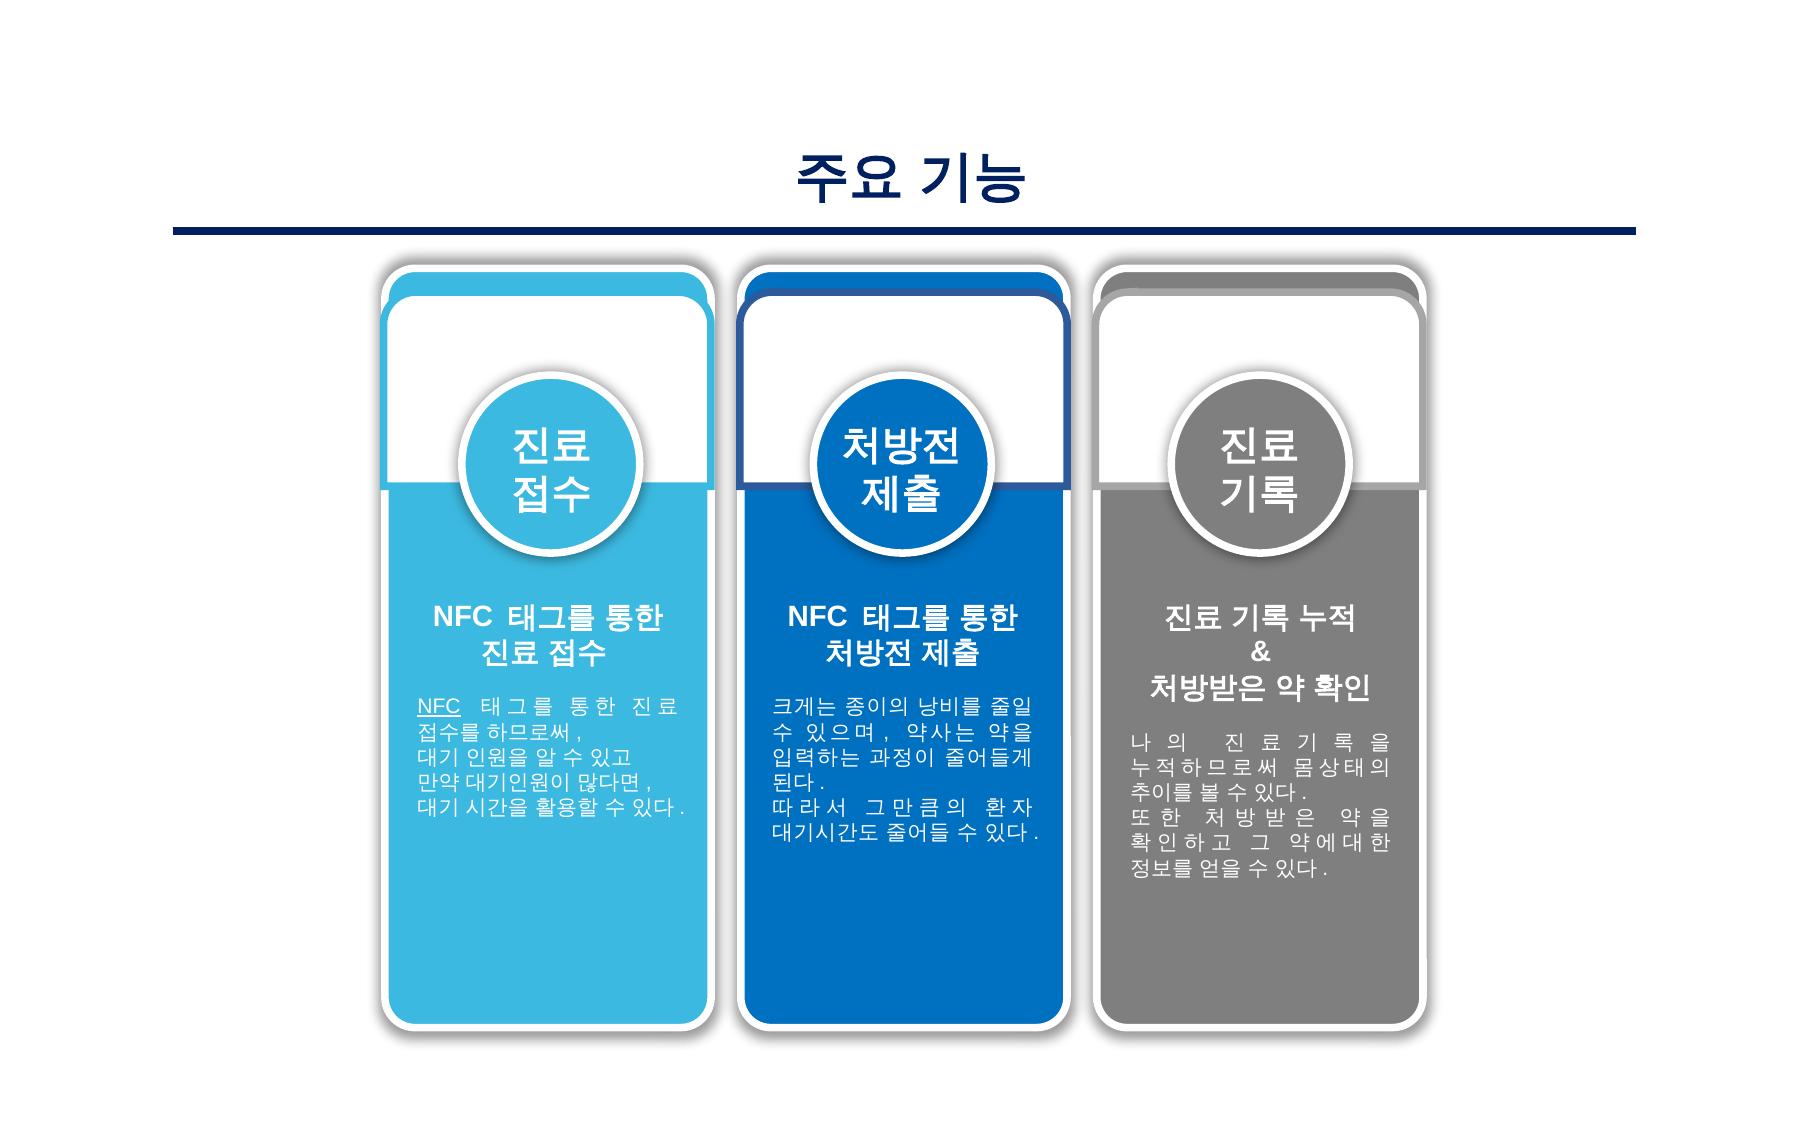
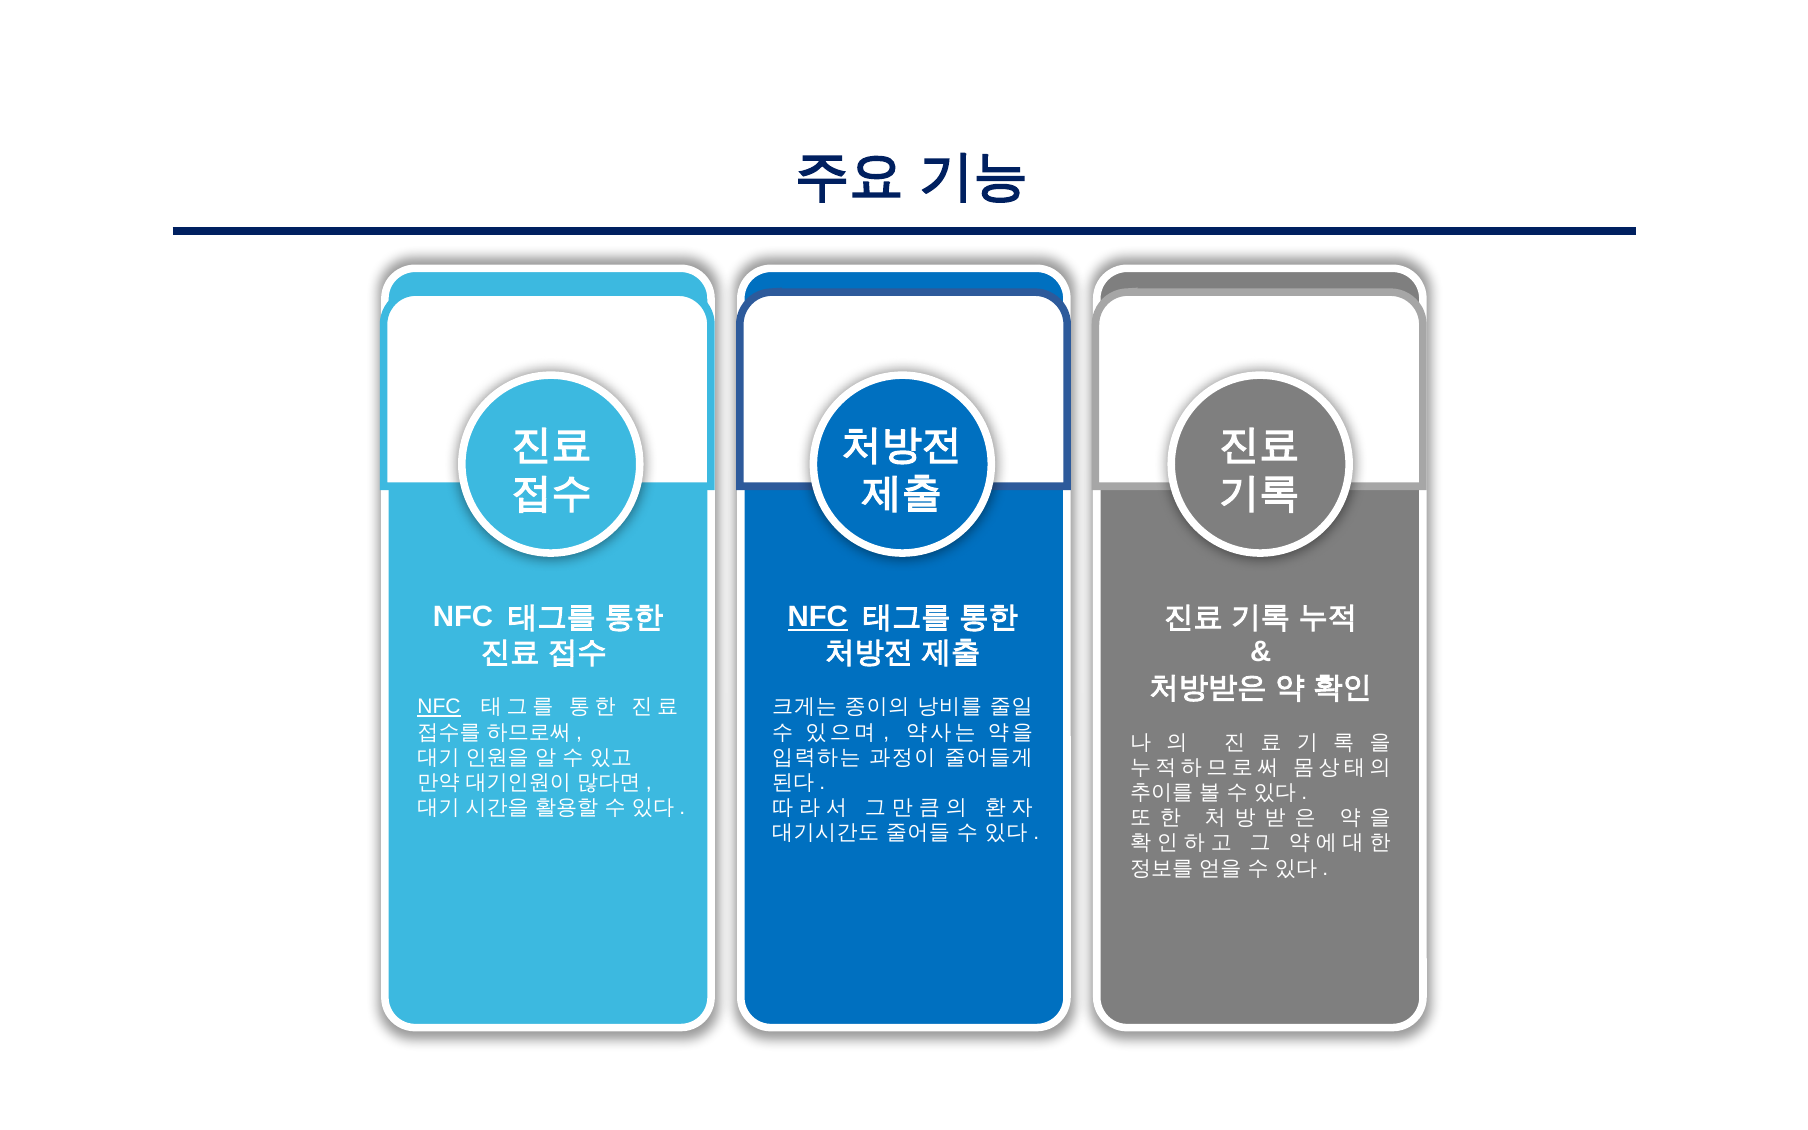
NFC at (818, 617) underline: none -> present
